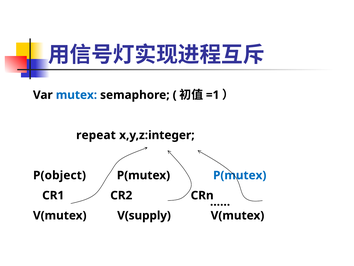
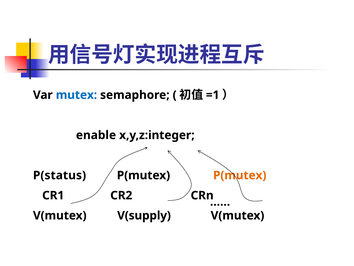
repeat: repeat -> enable
P(object: P(object -> P(status
P(mutex at (240, 175) colour: blue -> orange
